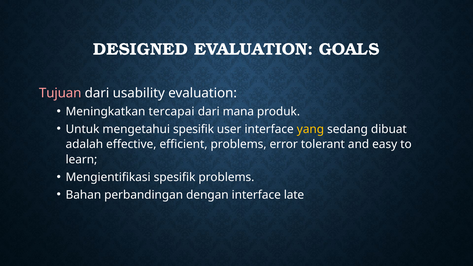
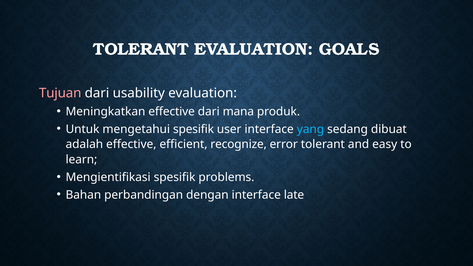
DESIGNED at (141, 49): DESIGNED -> TOLERANT
Meningkatkan tercapai: tercapai -> effective
yang colour: yellow -> light blue
efficient problems: problems -> recognize
